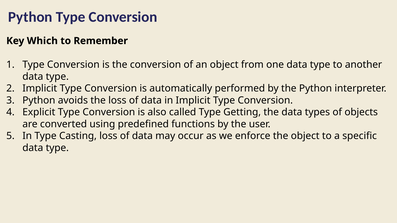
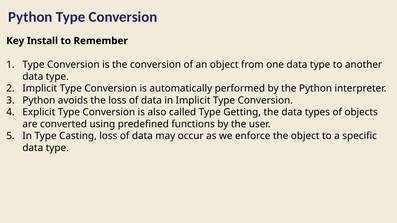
Which: Which -> Install
